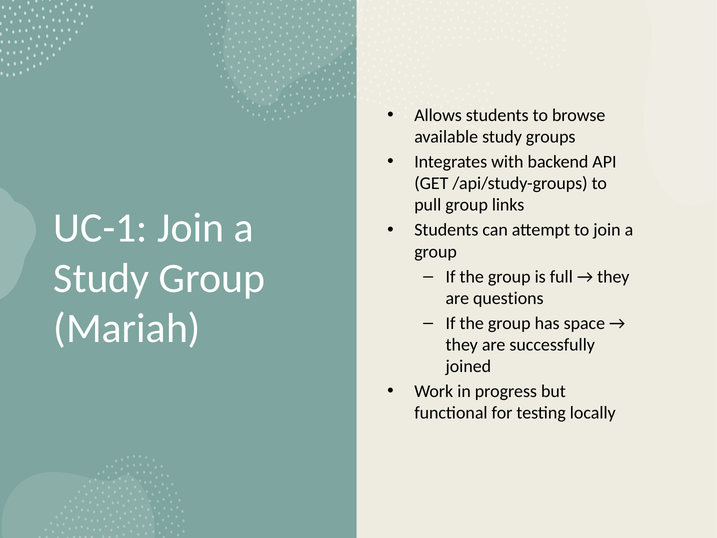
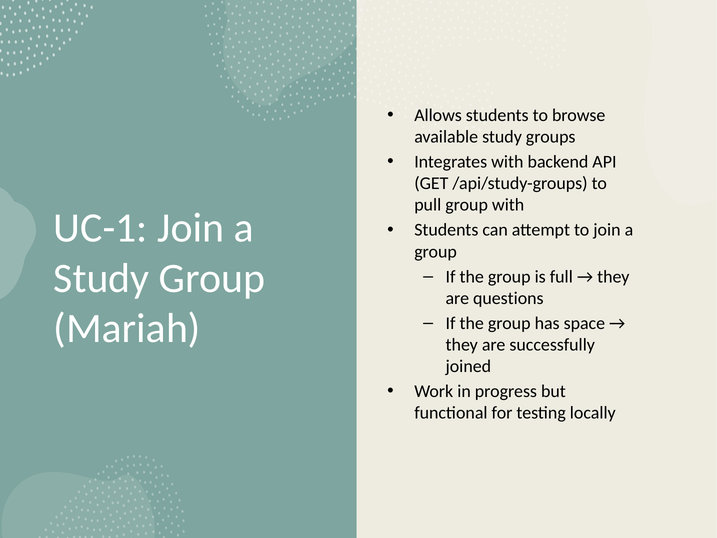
group links: links -> with
